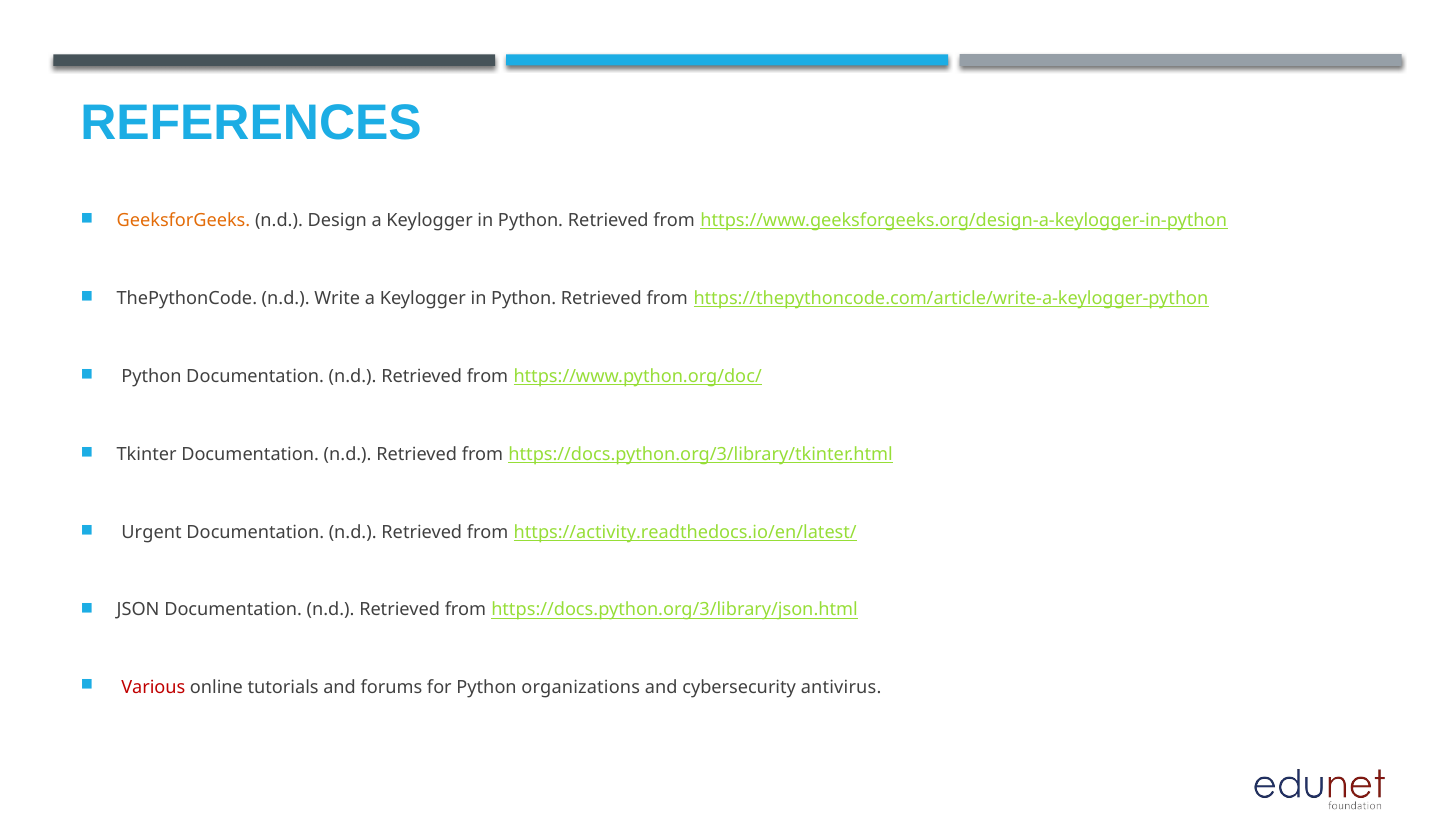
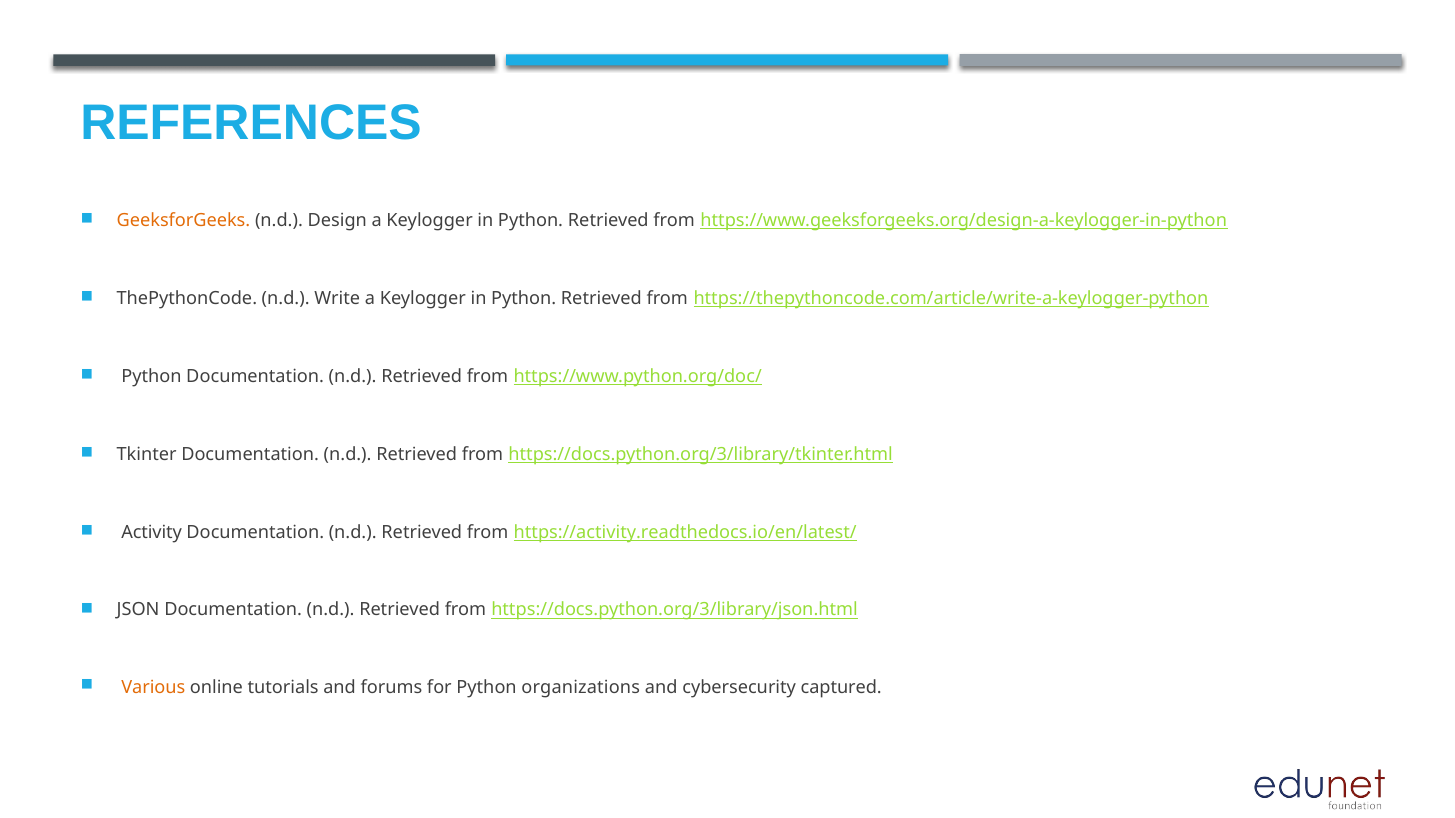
Urgent: Urgent -> Activity
Various colour: red -> orange
antivirus: antivirus -> captured
